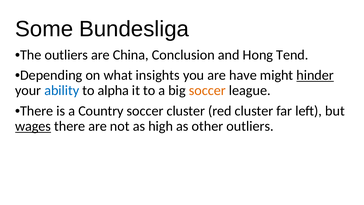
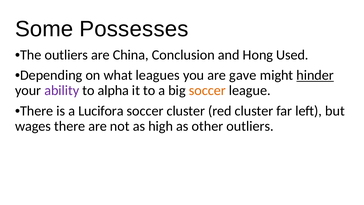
Bundesliga: Bundesliga -> Possesses
Tend: Tend -> Used
insights: insights -> leagues
have: have -> gave
ability colour: blue -> purple
Country: Country -> Lucifora
wages underline: present -> none
